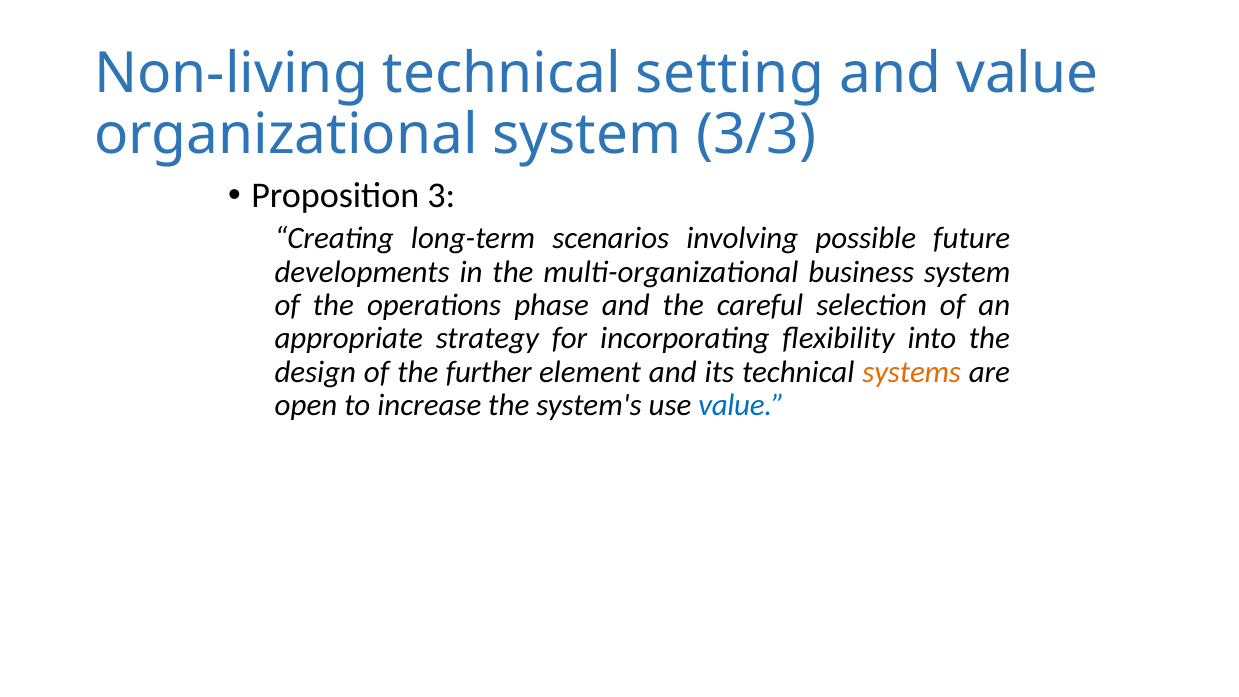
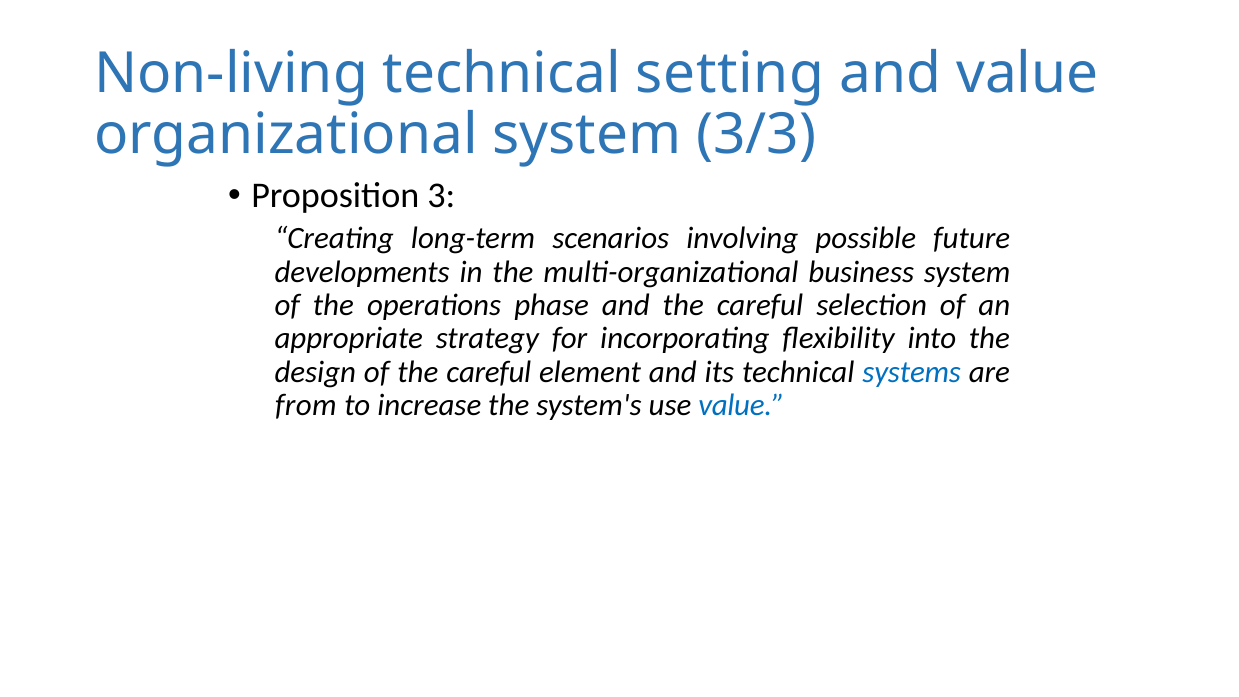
of the further: further -> careful
systems colour: orange -> blue
open: open -> from
